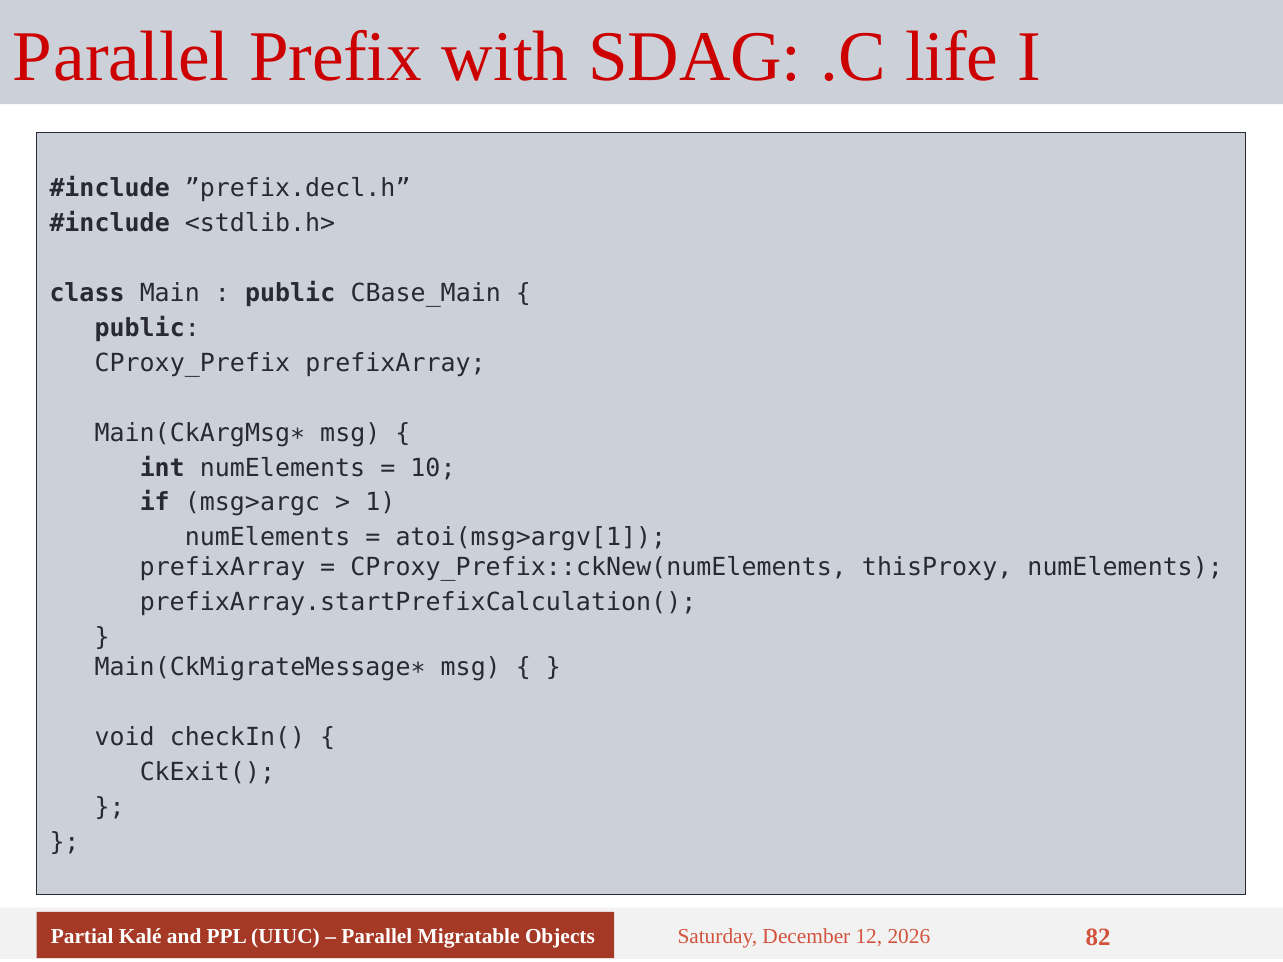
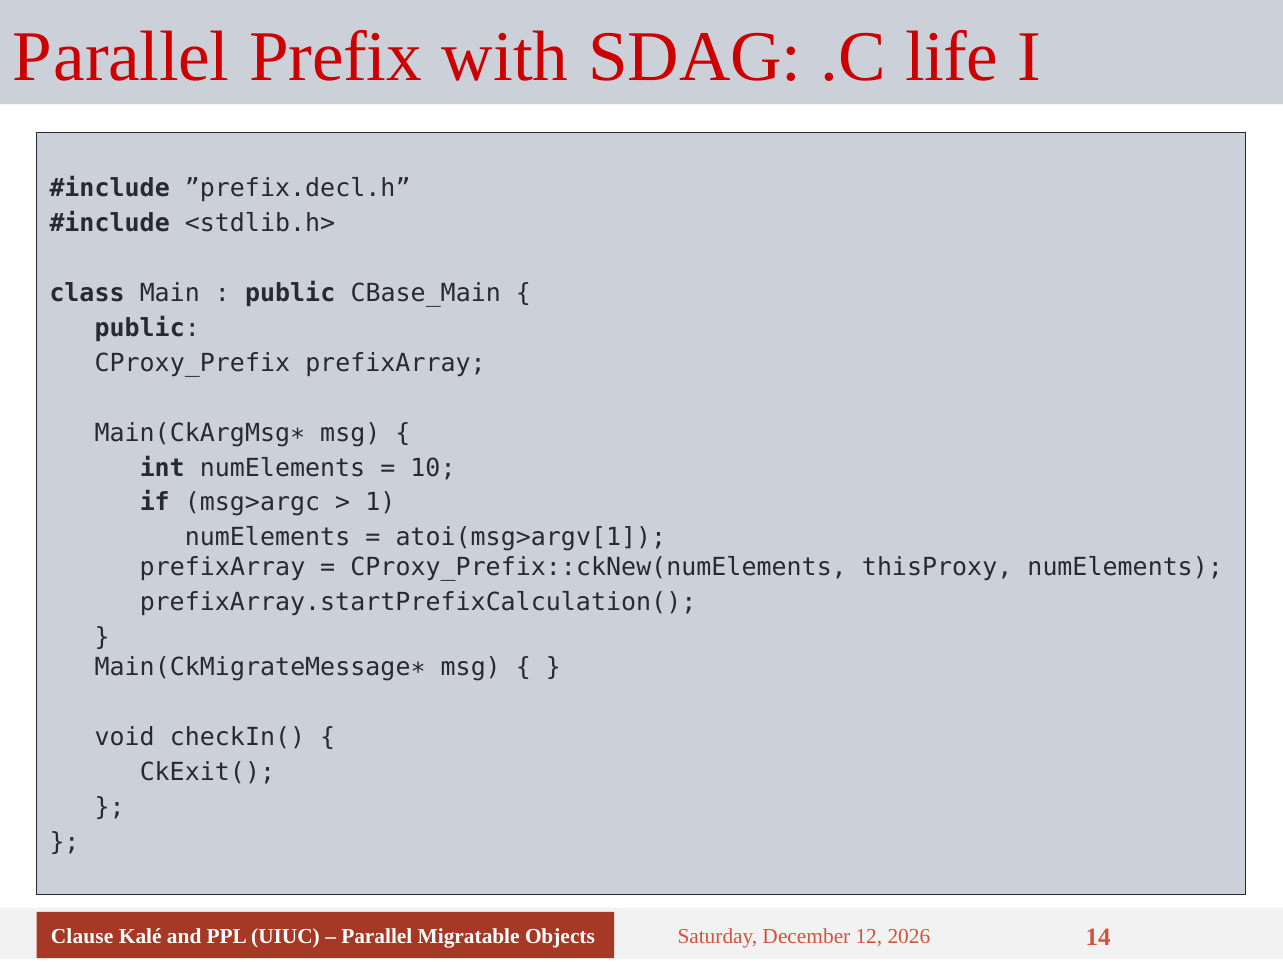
Partial: Partial -> Clause
82: 82 -> 14
